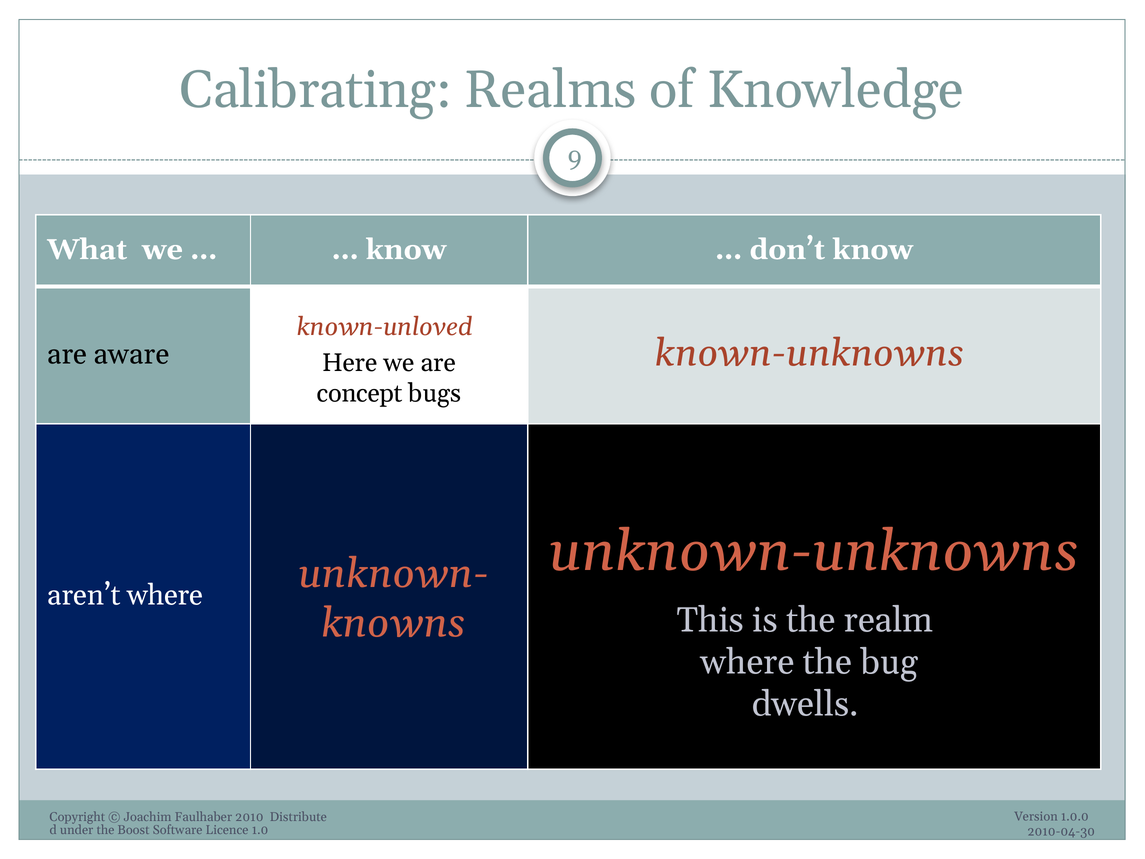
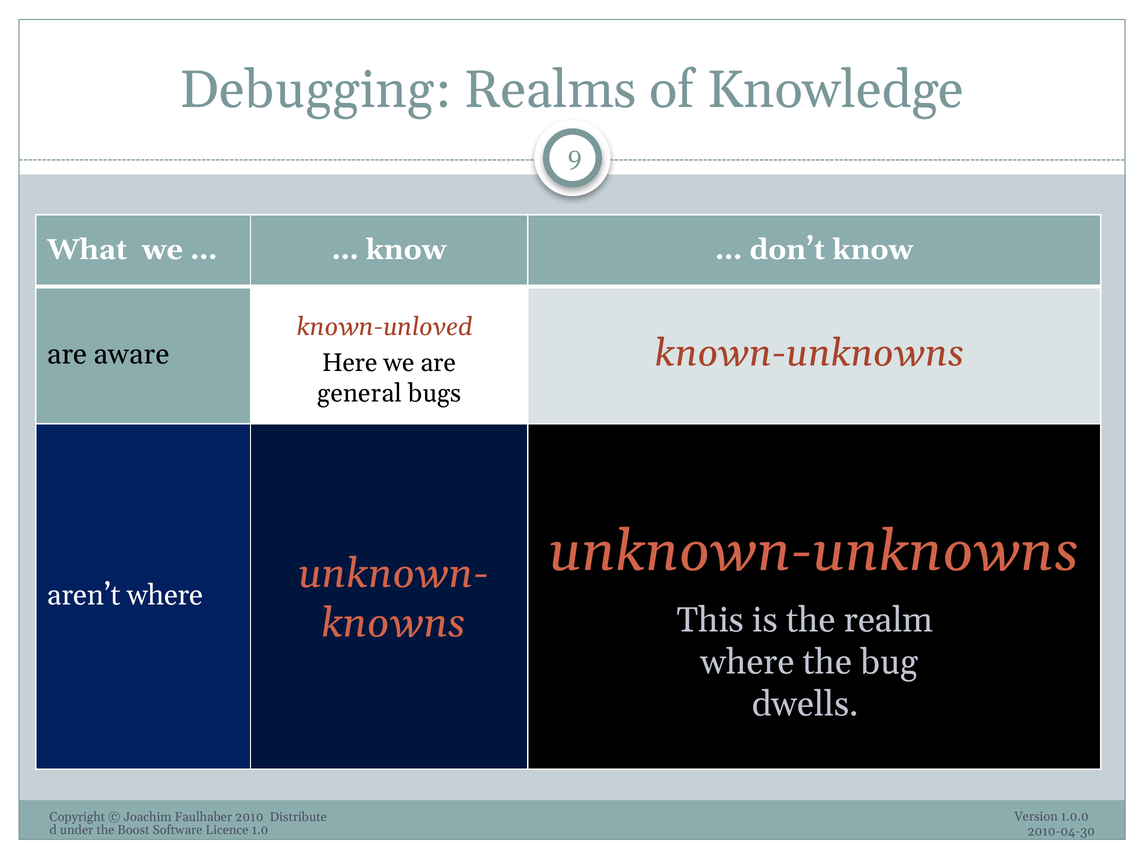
Calibrating: Calibrating -> Debugging
concept: concept -> general
